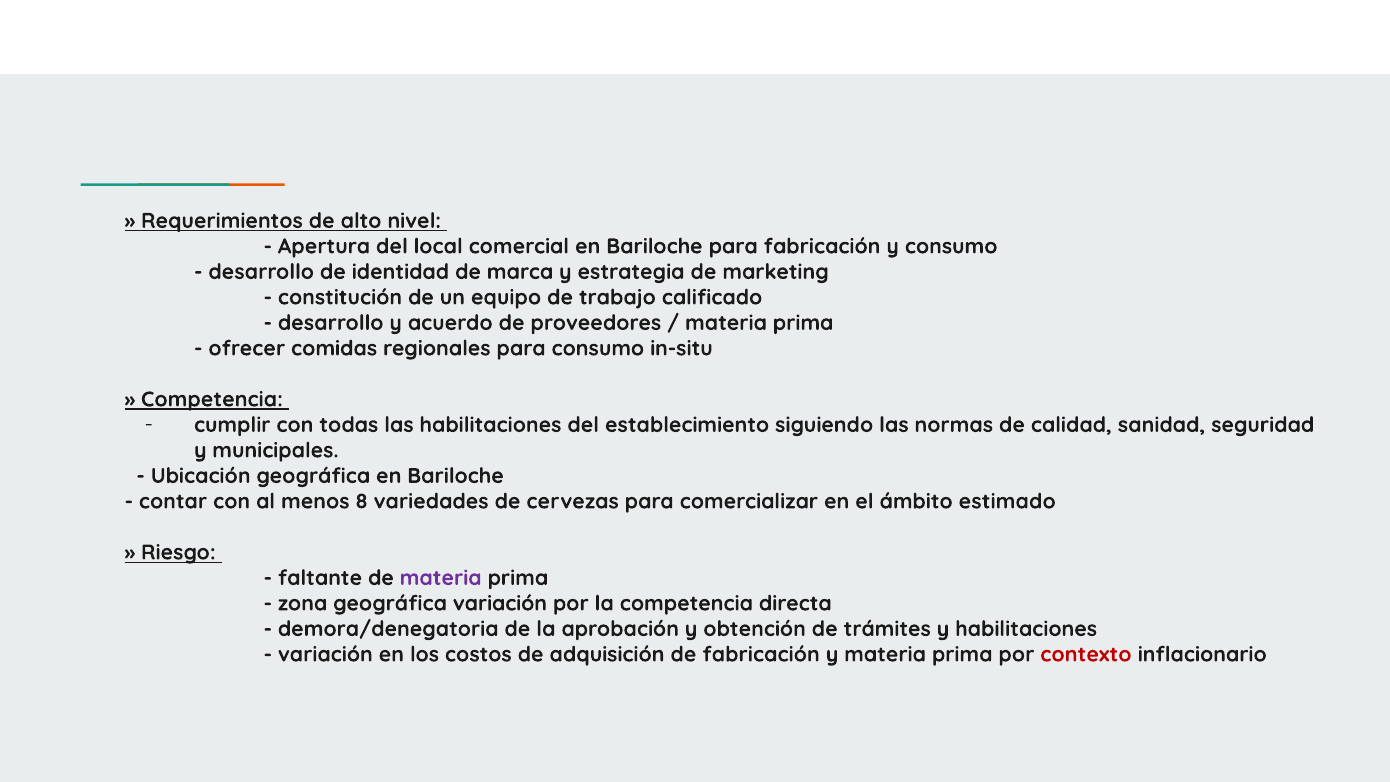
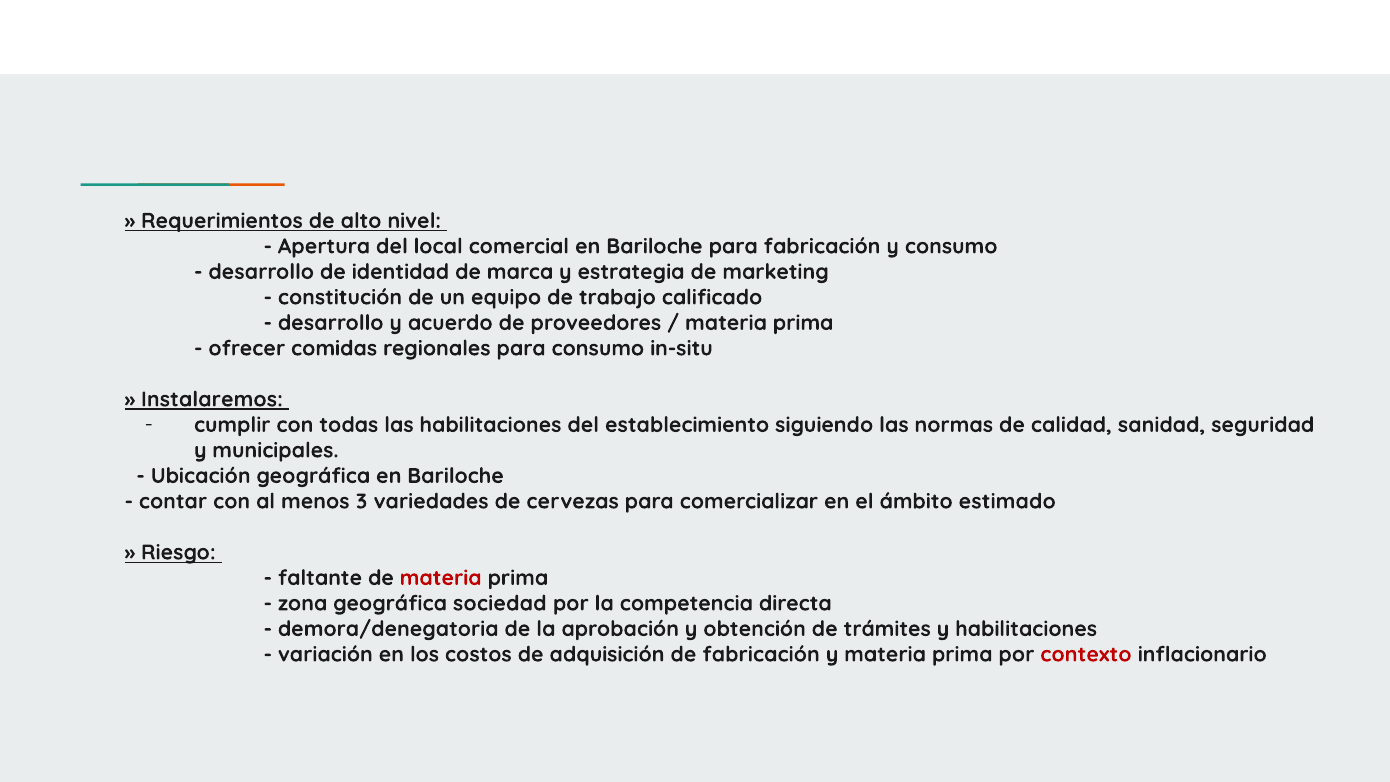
Competencia at (212, 399): Competencia -> Instalaremos
8: 8 -> 3
materia at (441, 578) colour: purple -> red
geográfica variación: variación -> sociedad
